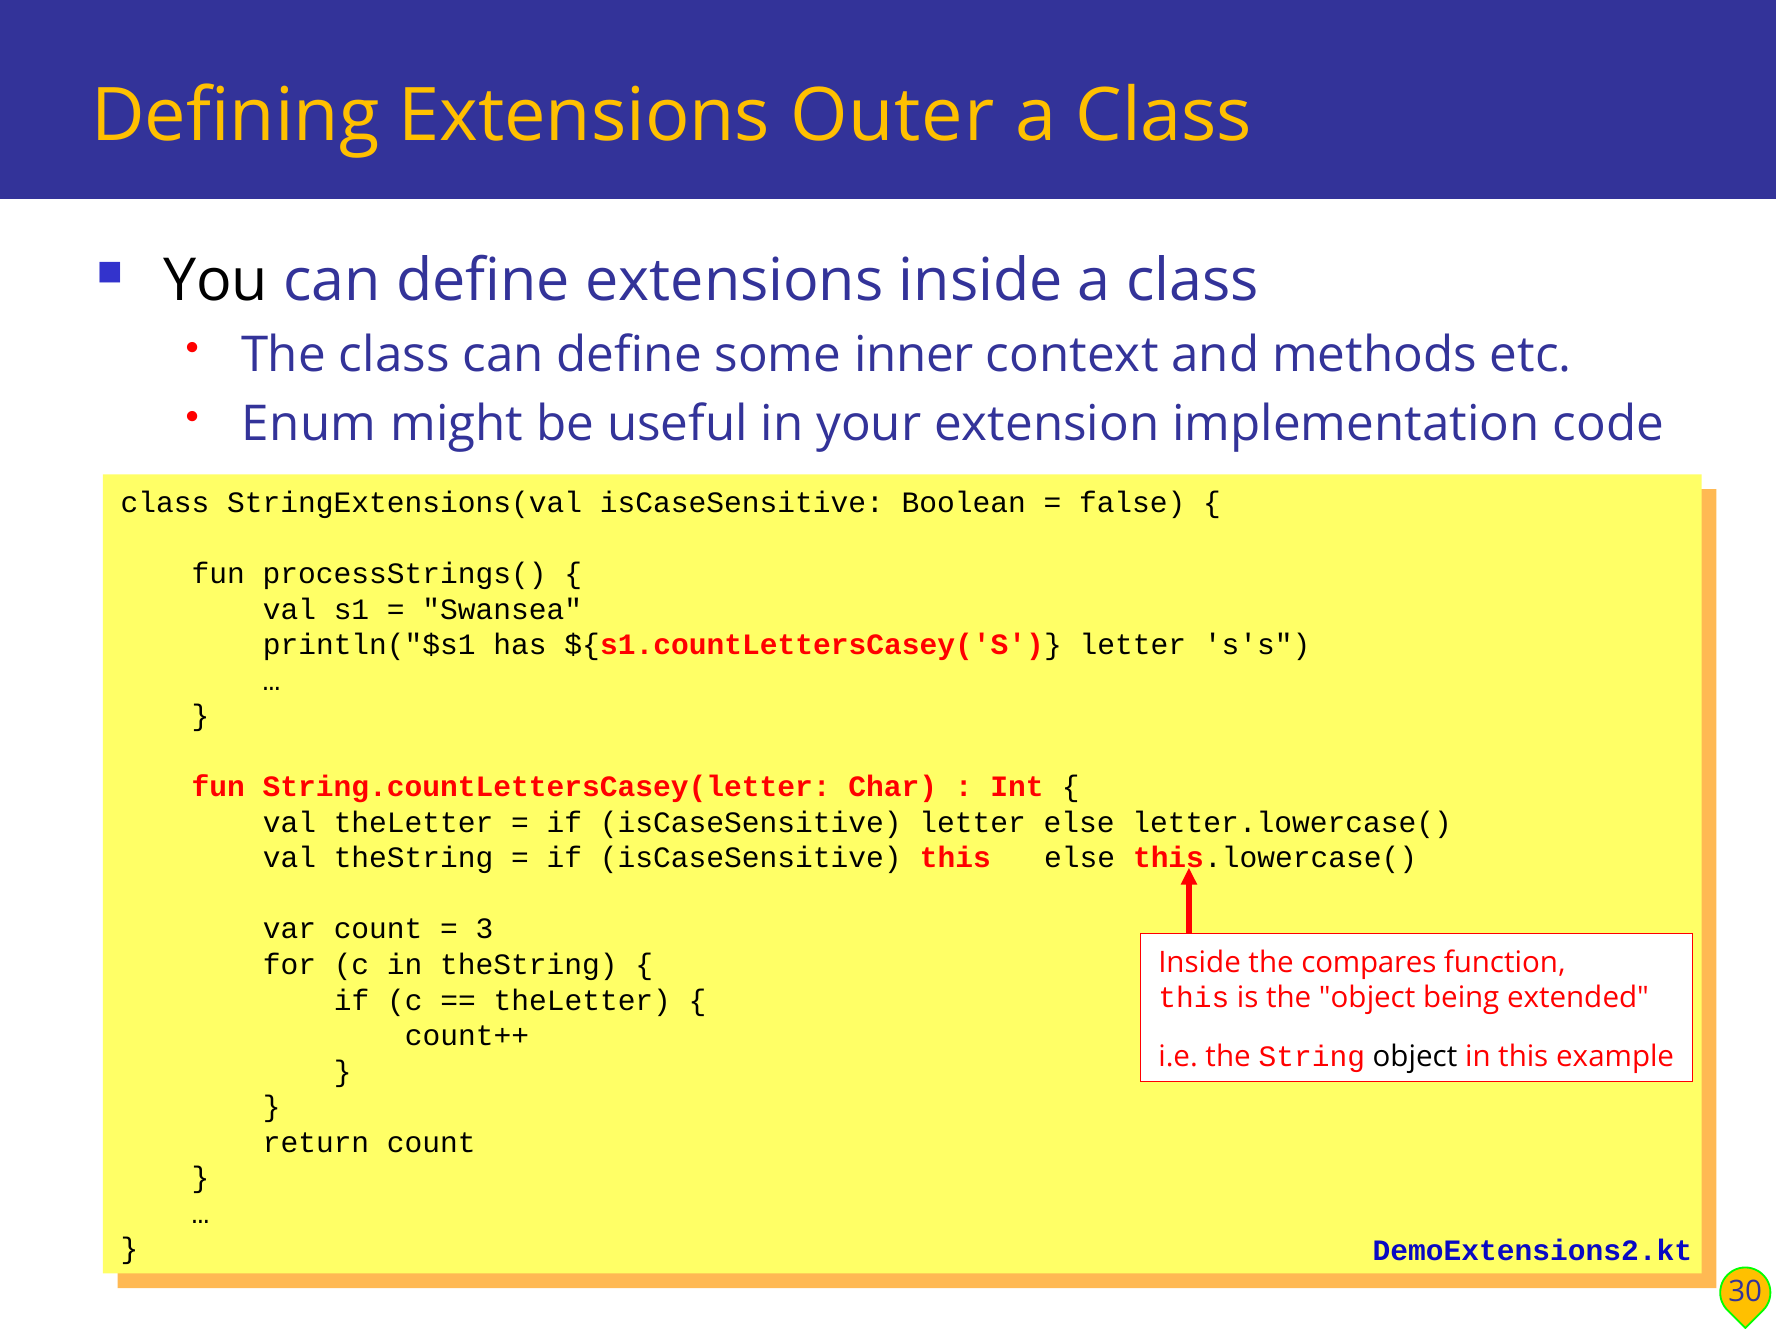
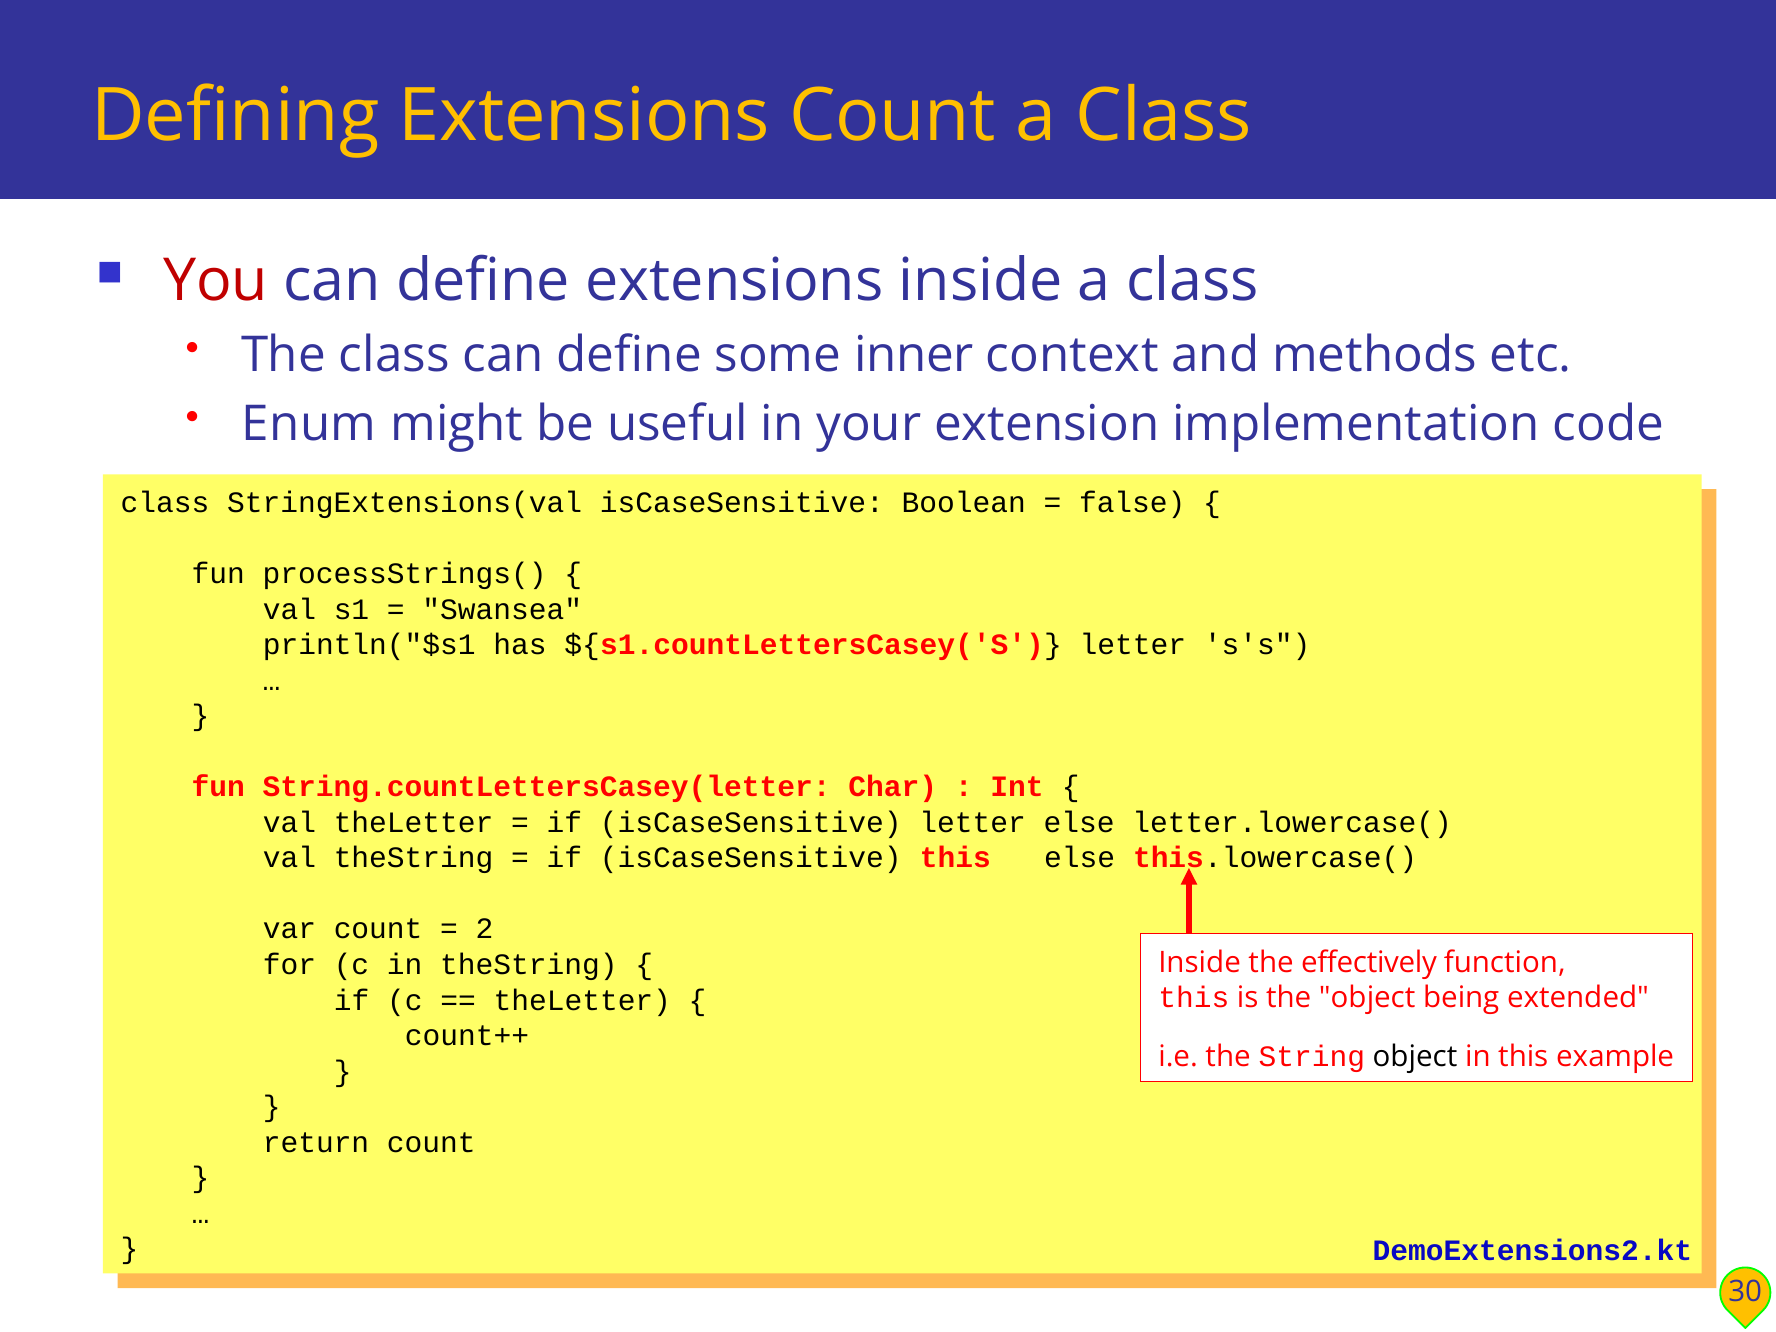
Extensions Outer: Outer -> Count
You colour: black -> red
3: 3 -> 2
compares: compares -> effectively
